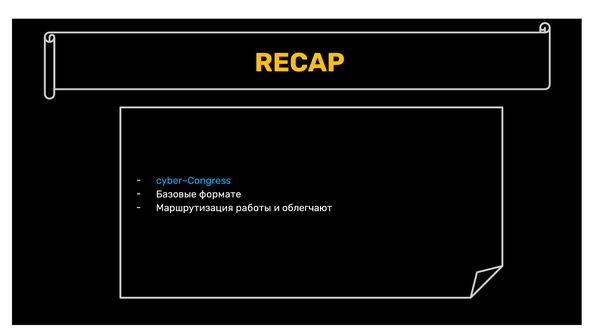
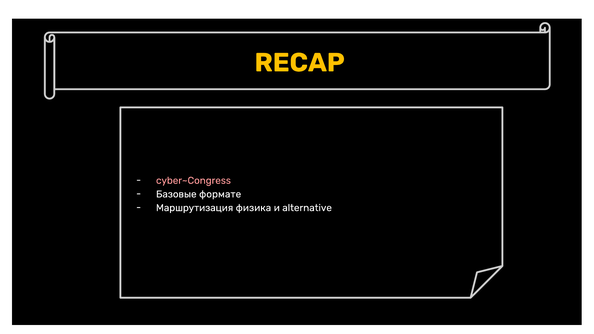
cyber~Congress colour: light blue -> pink
работы: работы -> физика
облегчают: облегчают -> alternative
